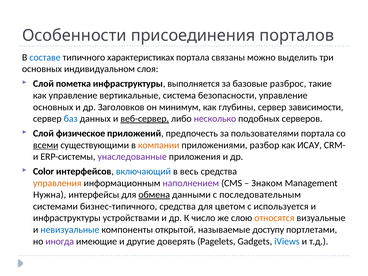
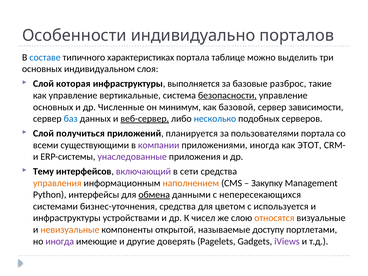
присоединения: присоединения -> индивидуально
связаны: связаны -> таблице
пометка: пометка -> которая
безопасности underline: none -> present
Заголовков: Заголовков -> Численные
глубины: глубины -> базовой
несколько colour: purple -> blue
физическое: физическое -> получиться
предпочесть: предпочесть -> планируется
всеми underline: present -> none
компании colour: orange -> purple
приложениями разбор: разбор -> иногда
ИСАУ: ИСАУ -> ЭТОТ
Color: Color -> Тему
включающий colour: blue -> purple
весь: весь -> сети
наполнением colour: purple -> orange
Знаком: Знаком -> Закупку
Нужна: Нужна -> Python
последовательным: последовательным -> непересекающихся
бизнес-типичного: бизнес-типичного -> бизнес-уточнения
число: число -> чисел
невизуальные colour: blue -> orange
iViews colour: blue -> purple
